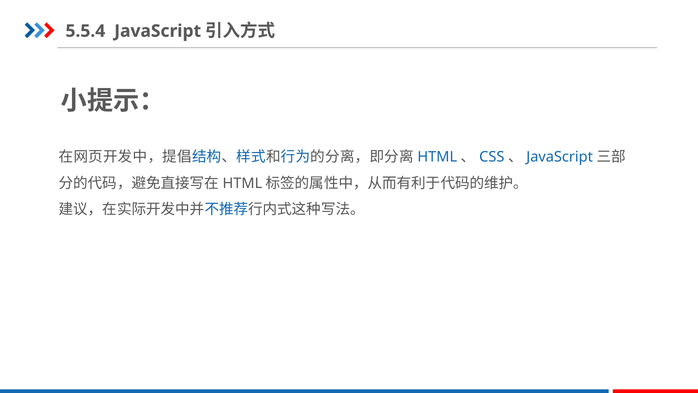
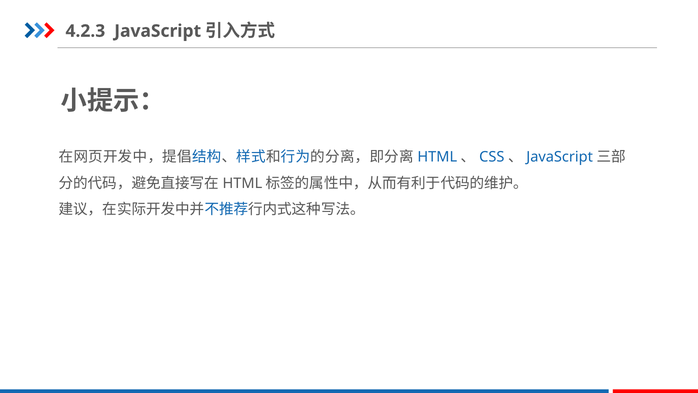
5.5.4: 5.5.4 -> 4.2.3
